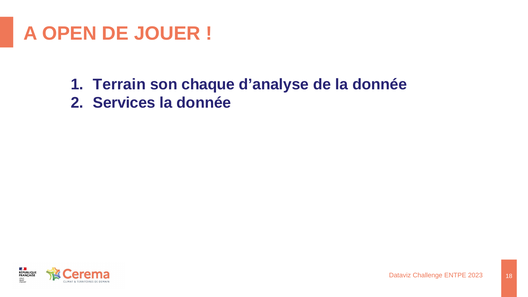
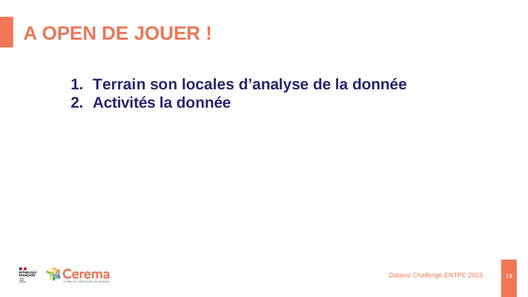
chaque: chaque -> locales
Services: Services -> Activités
